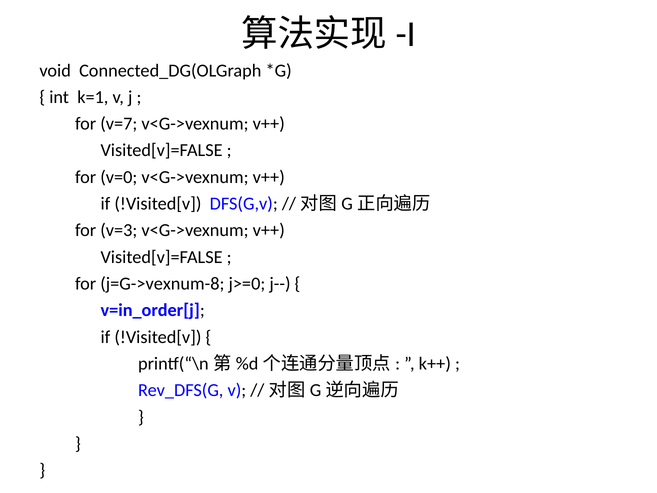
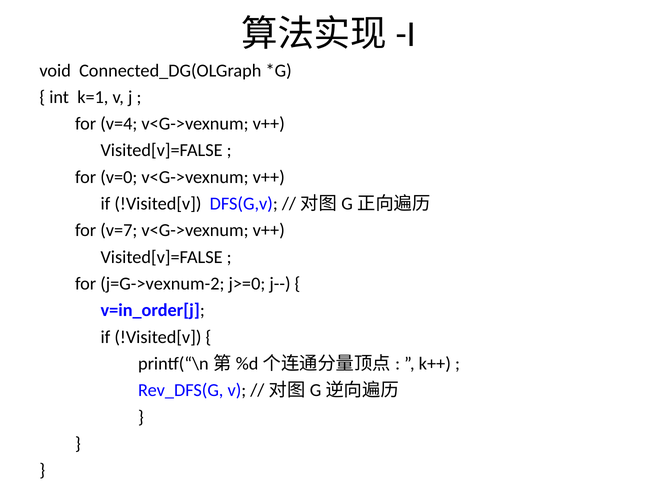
v=7: v=7 -> v=4
v=3: v=3 -> v=7
j=G->vexnum-8: j=G->vexnum-8 -> j=G->vexnum-2
